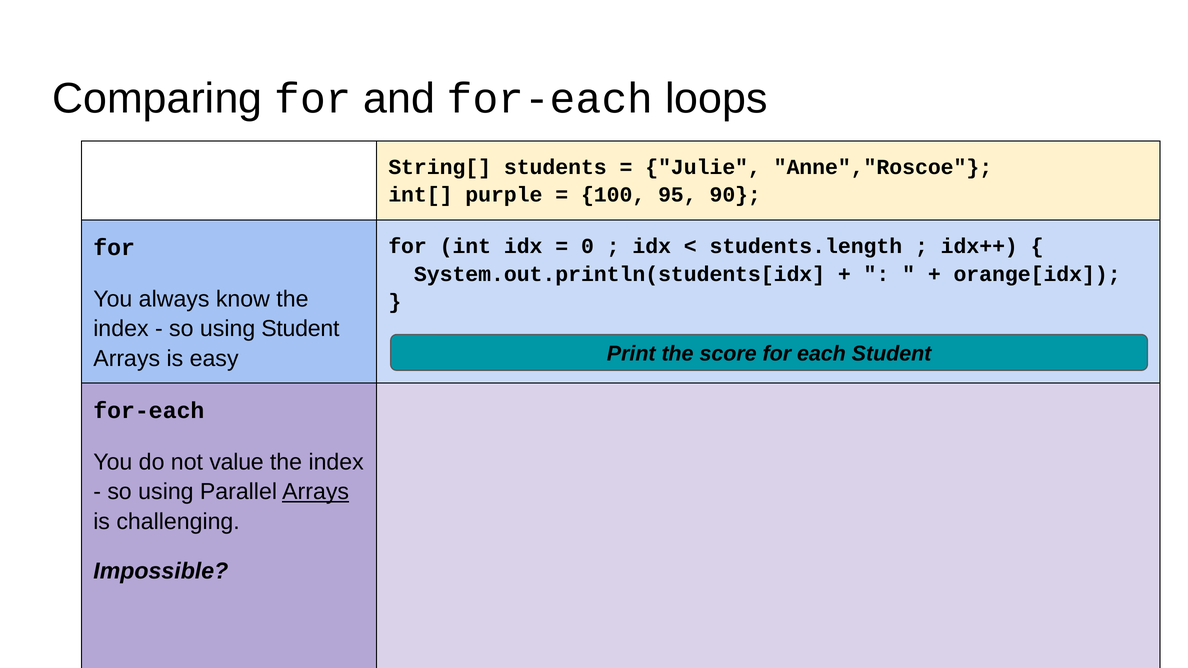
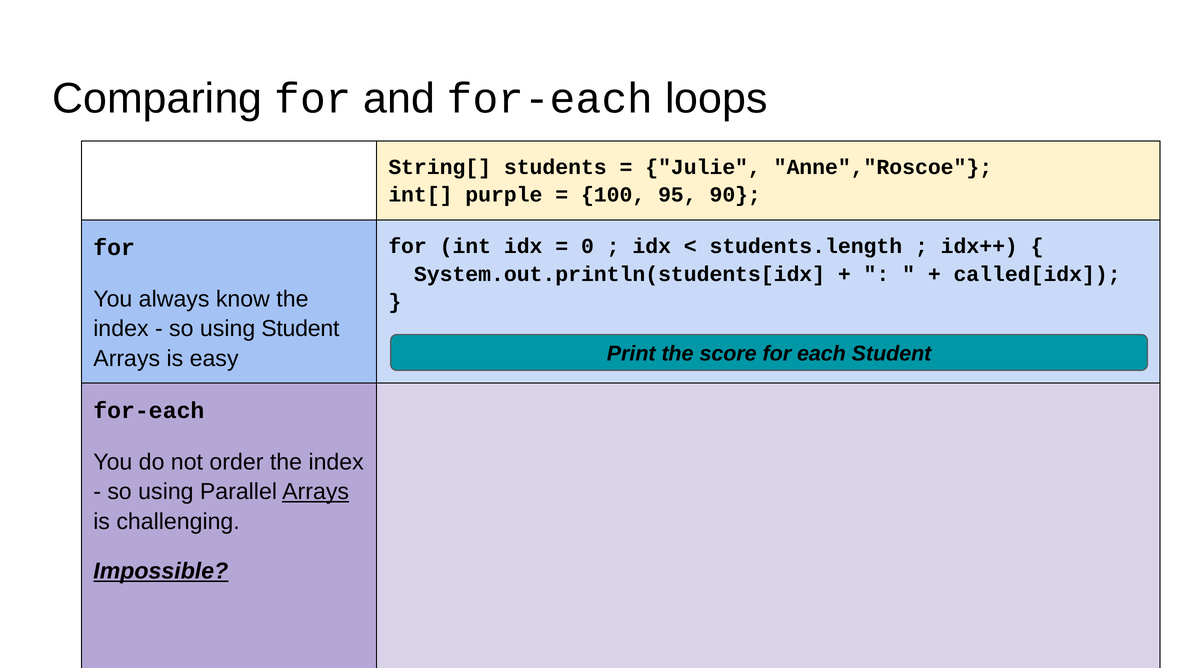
orange[idx: orange[idx -> called[idx
value: value -> order
Impossible underline: none -> present
